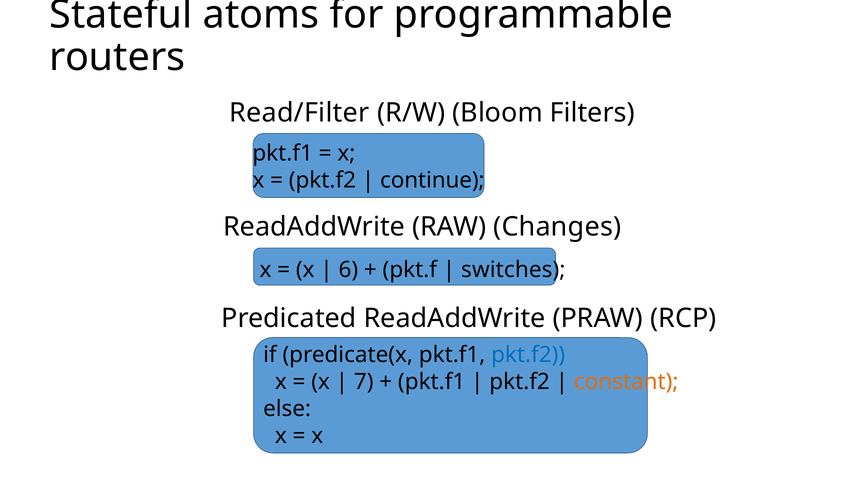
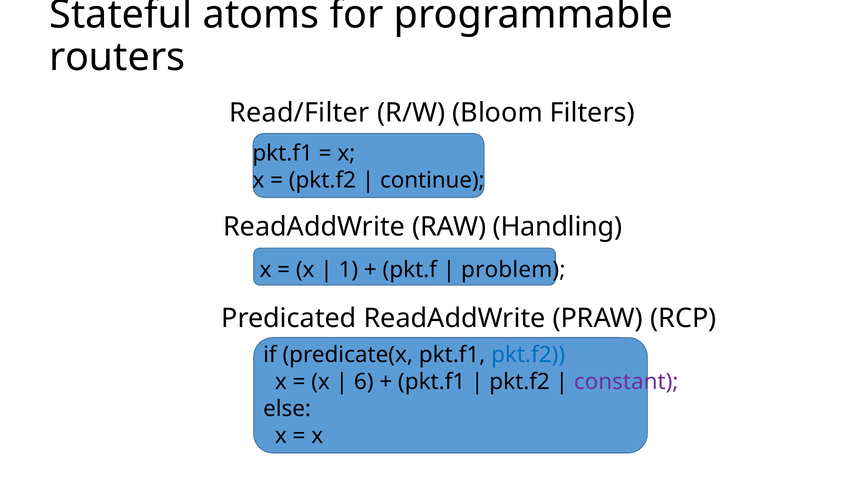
Changes: Changes -> Handling
6: 6 -> 1
switches: switches -> problem
7: 7 -> 6
constant colour: orange -> purple
